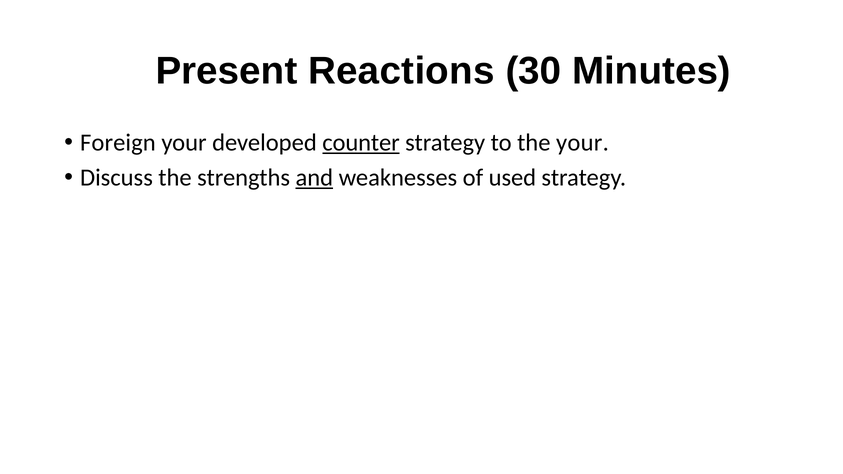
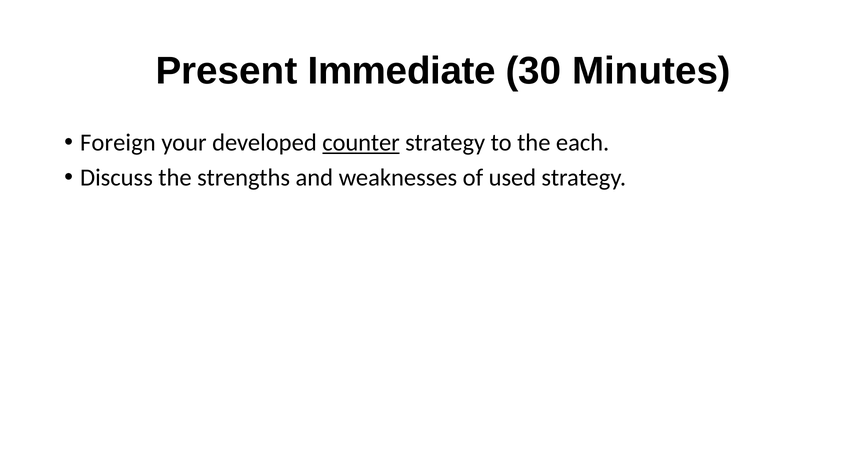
Reactions: Reactions -> Immediate
the your: your -> each
and underline: present -> none
